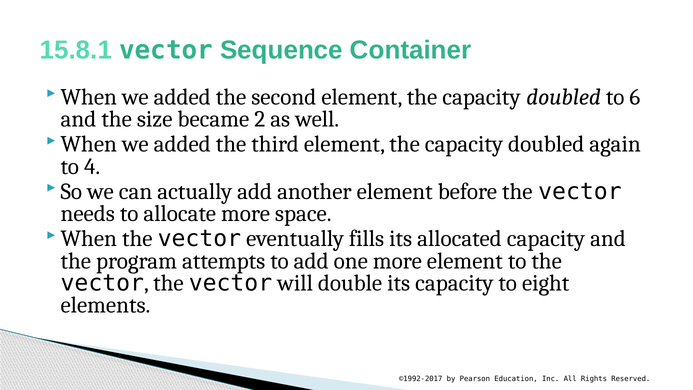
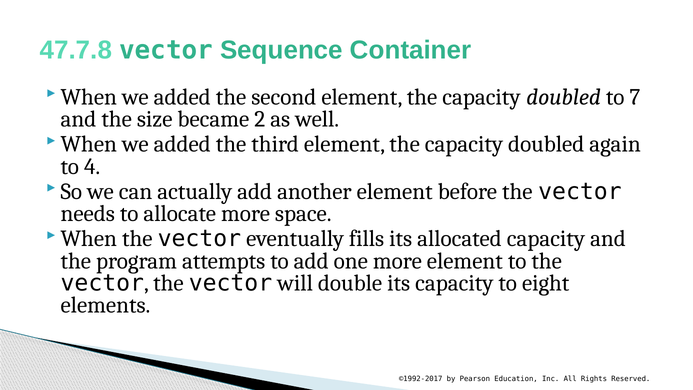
15.8.1: 15.8.1 -> 47.7.8
6: 6 -> 7
